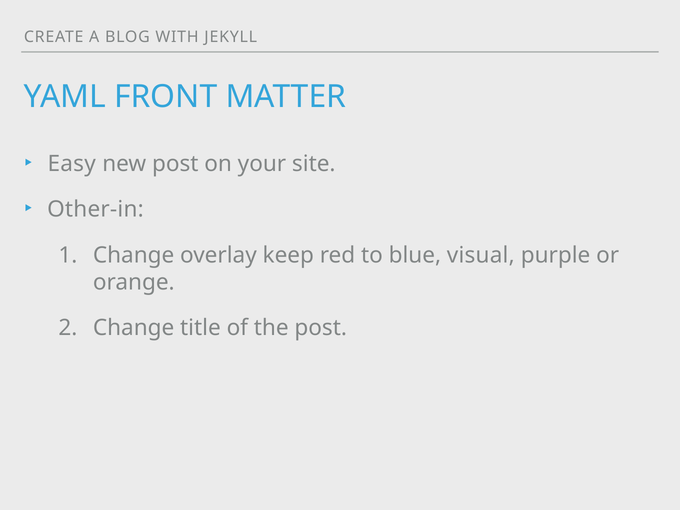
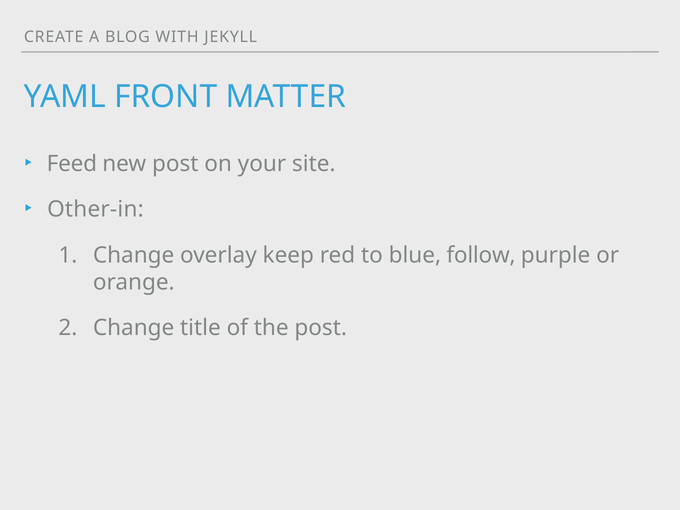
Easy: Easy -> Feed
visual: visual -> follow
